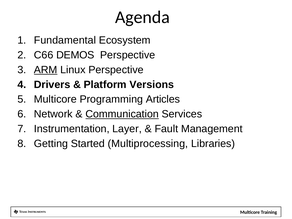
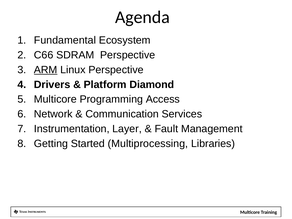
DEMOS: DEMOS -> SDRAM
Versions: Versions -> Diamond
Articles: Articles -> Access
Communication underline: present -> none
